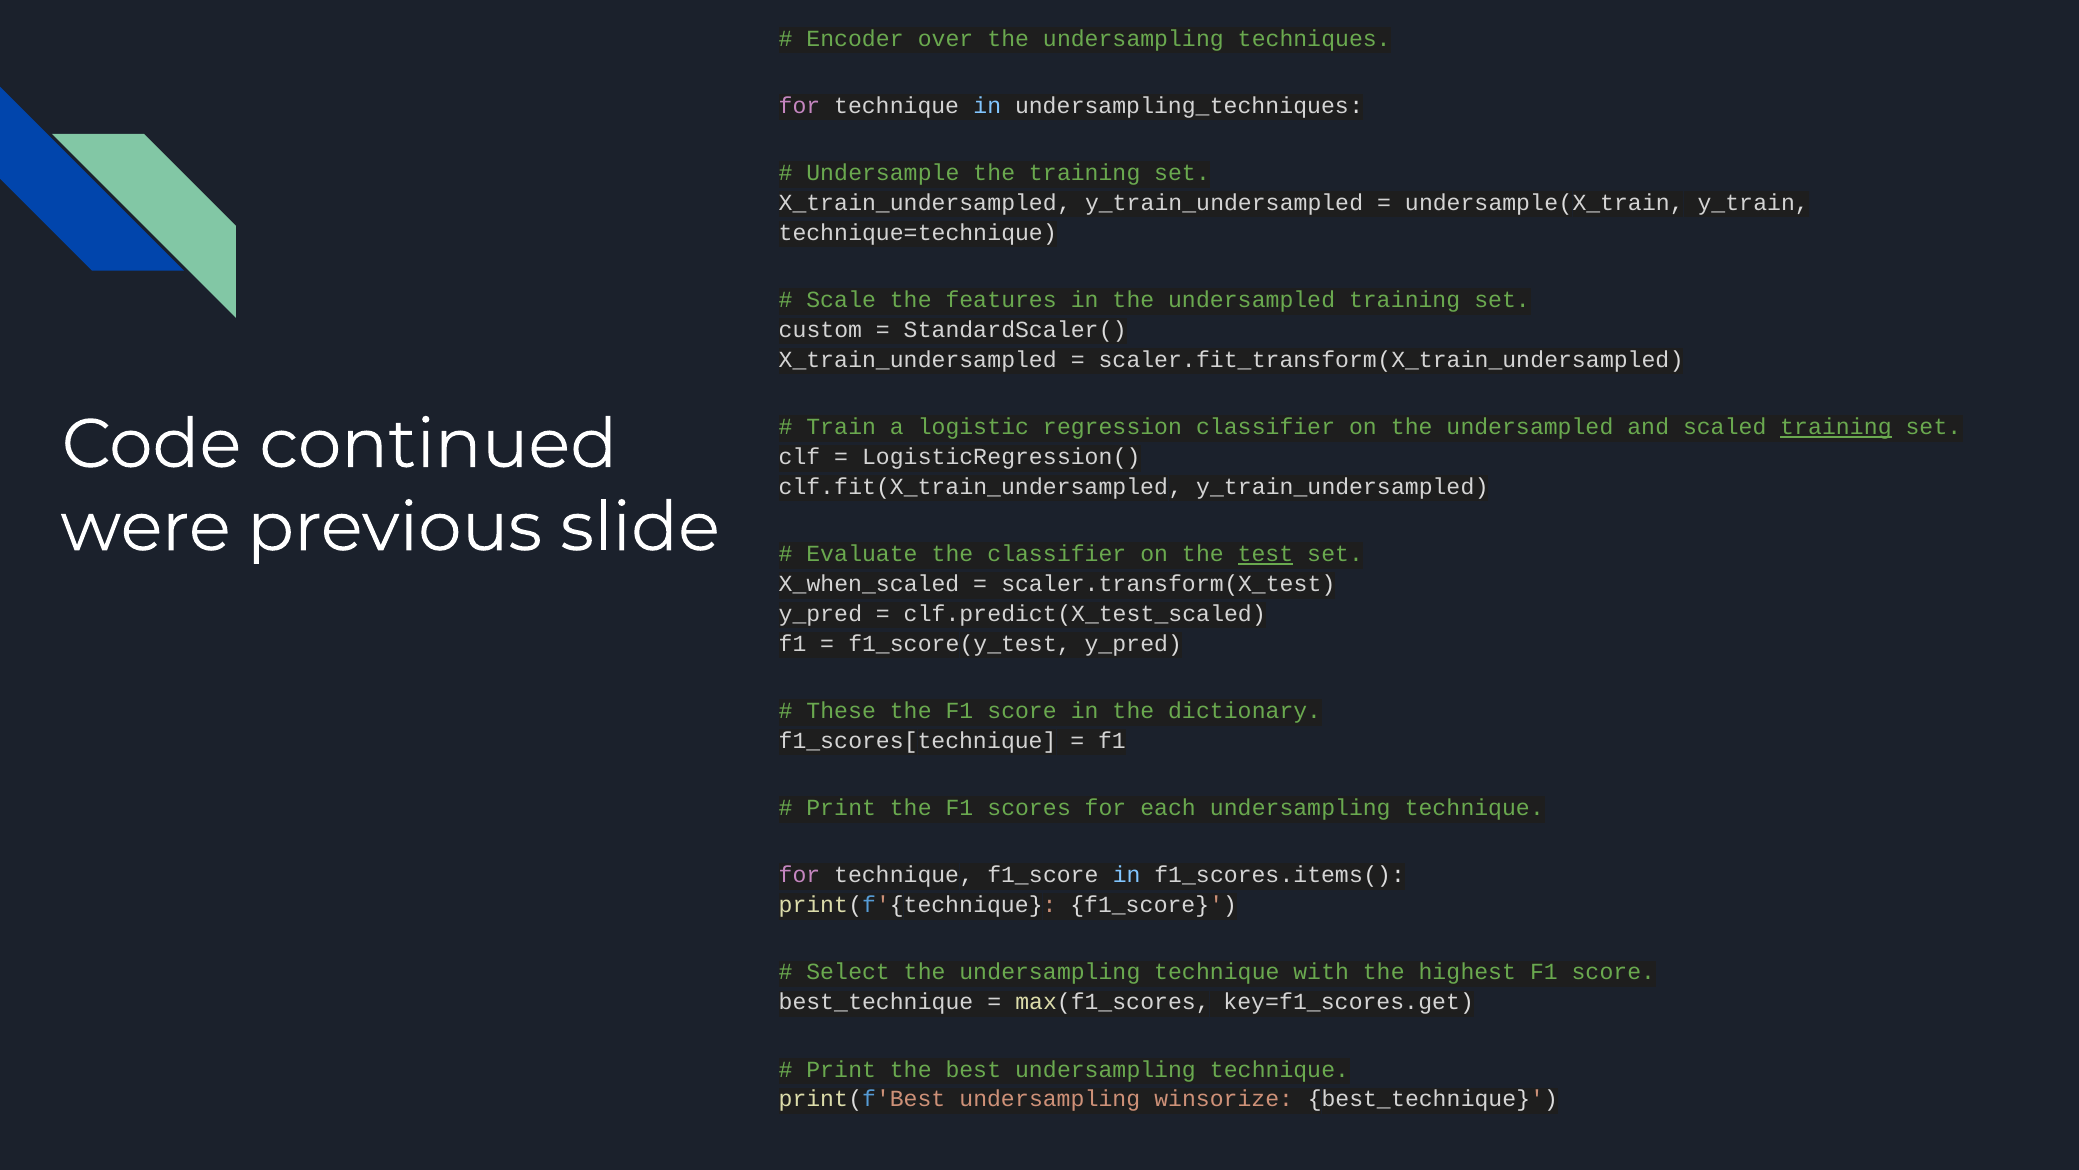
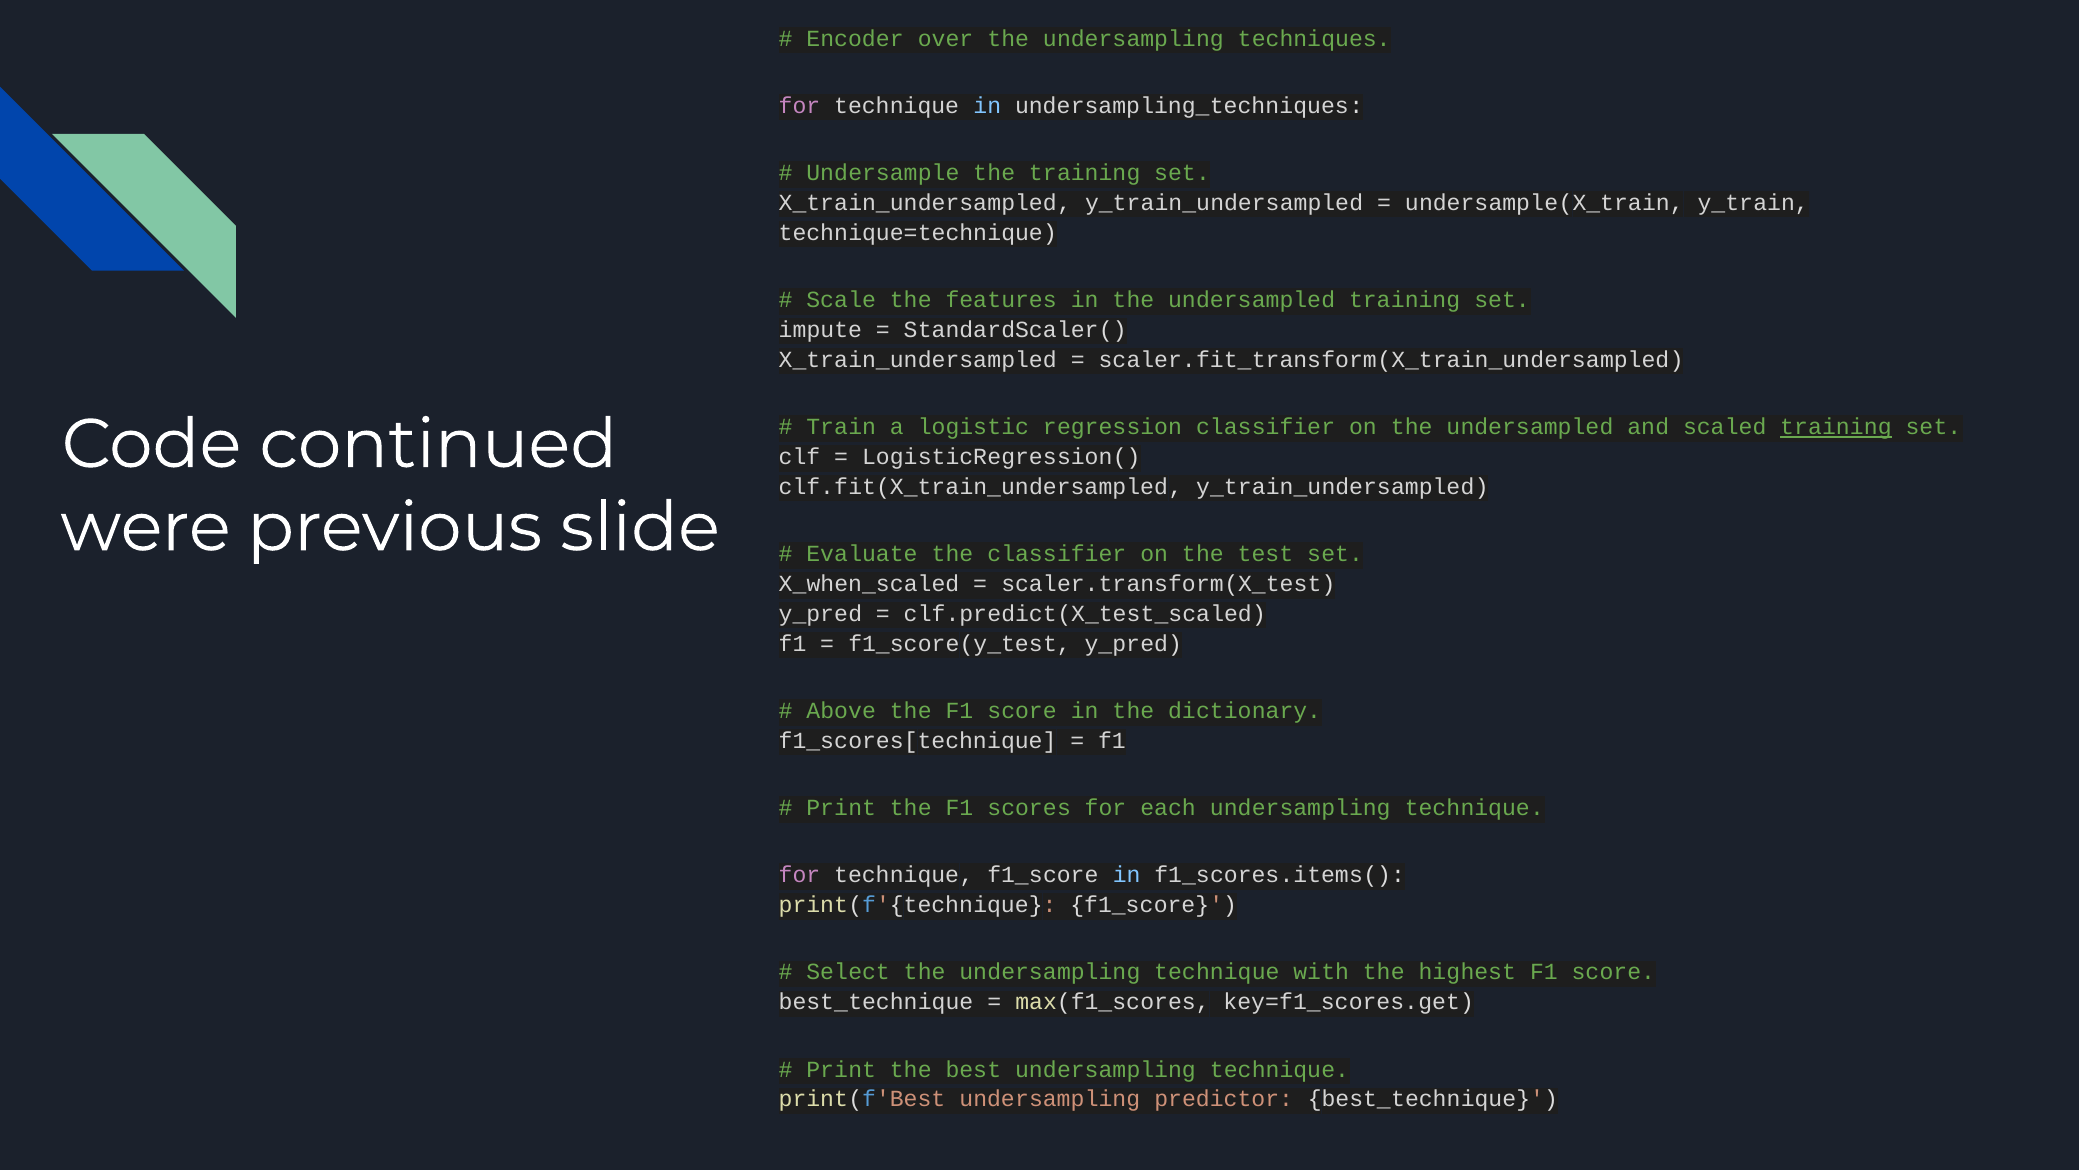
custom: custom -> impute
test underline: present -> none
These: These -> Above
winsorize: winsorize -> predictor
